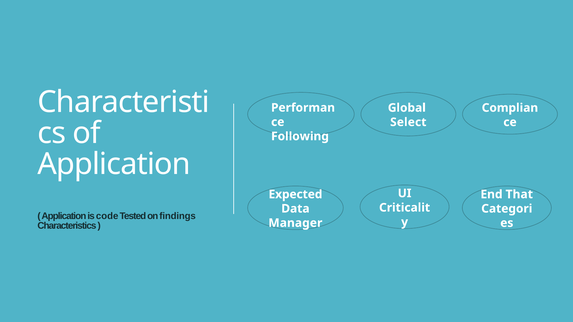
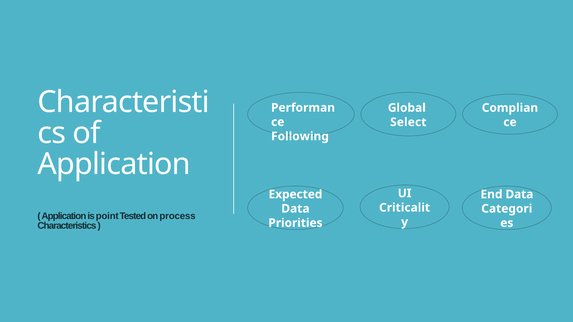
End That: That -> Data
code: code -> point
findings: findings -> process
Manager: Manager -> Priorities
